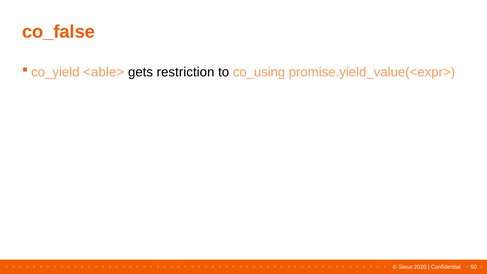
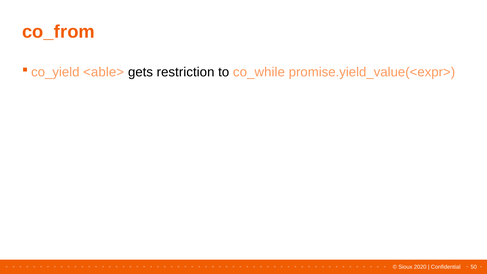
co_false: co_false -> co_from
co_using: co_using -> co_while
